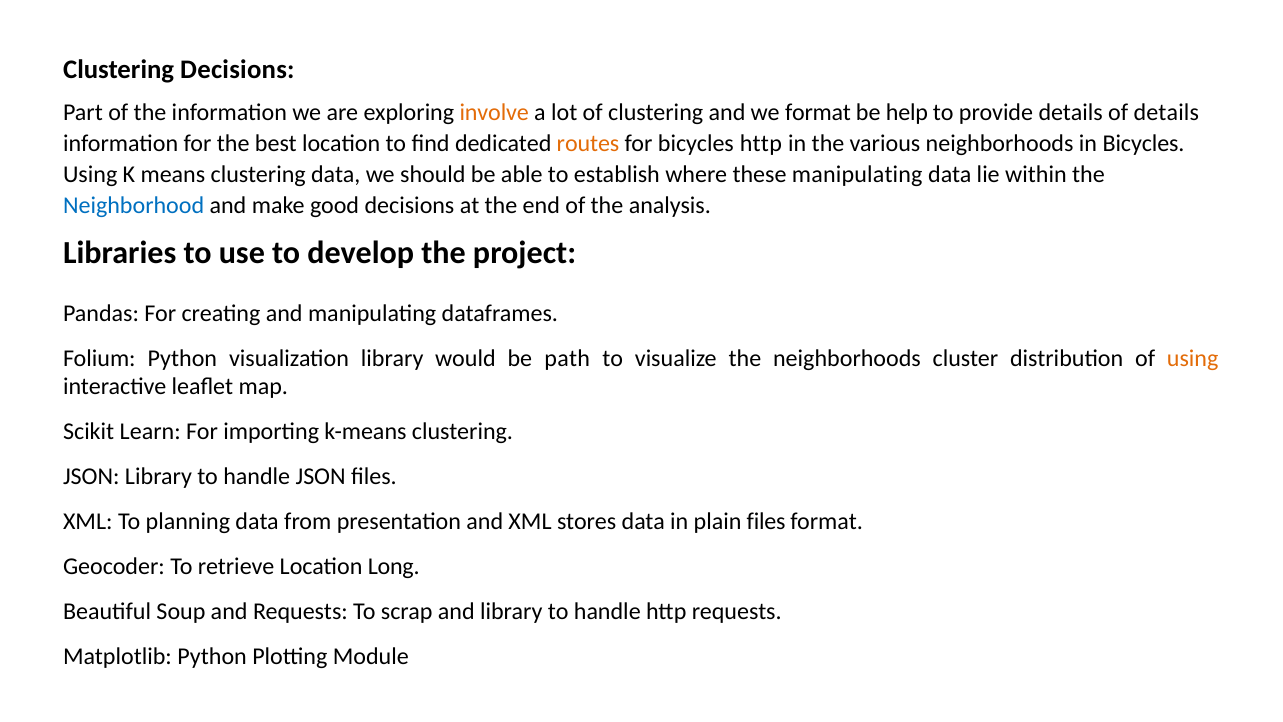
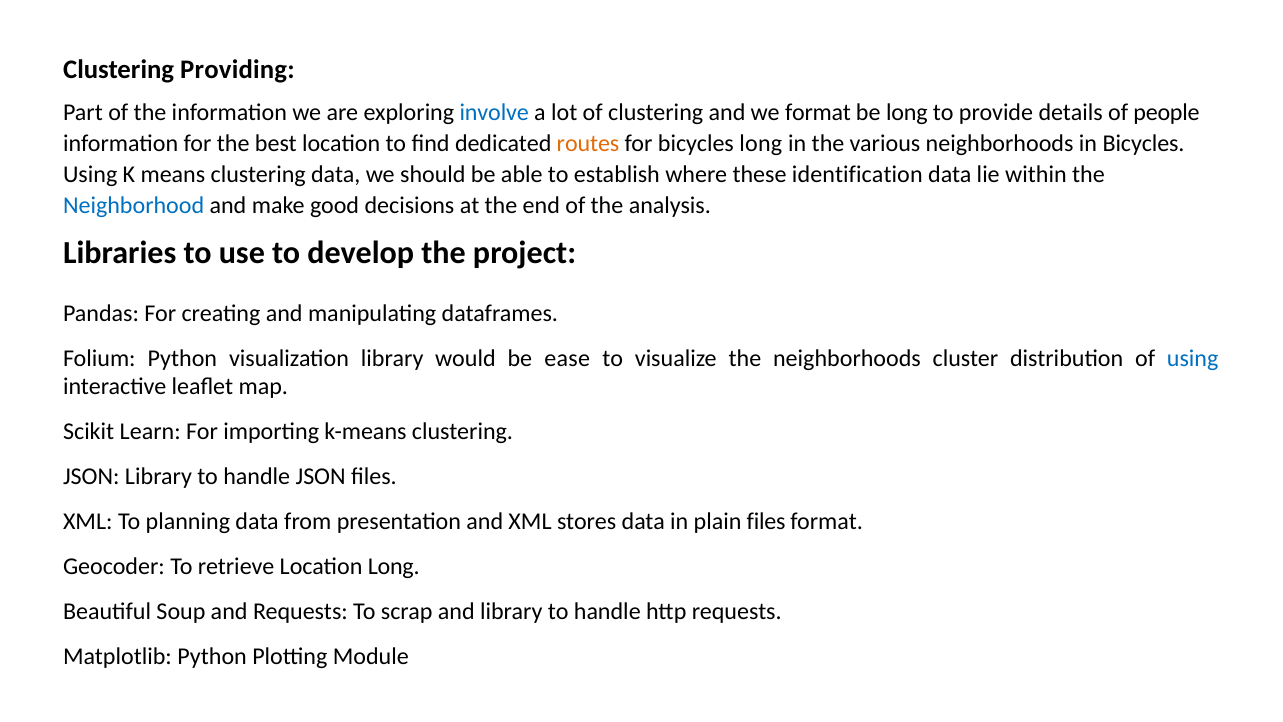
Clustering Decisions: Decisions -> Providing
involve colour: orange -> blue
be help: help -> long
of details: details -> people
bicycles http: http -> long
these manipulating: manipulating -> identification
path: path -> ease
using at (1193, 358) colour: orange -> blue
